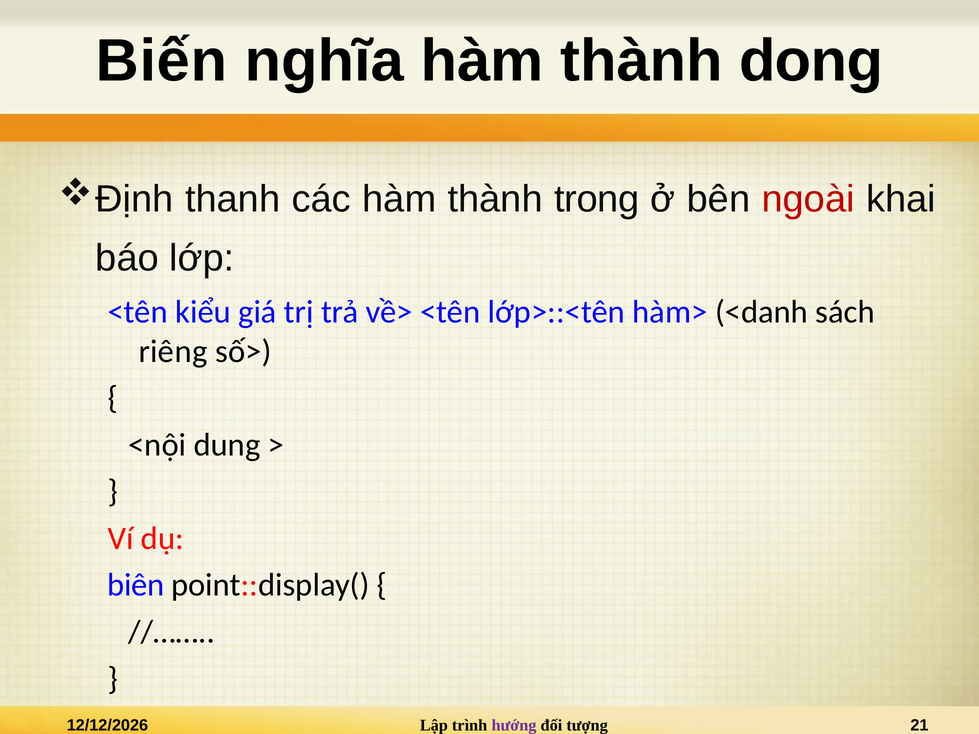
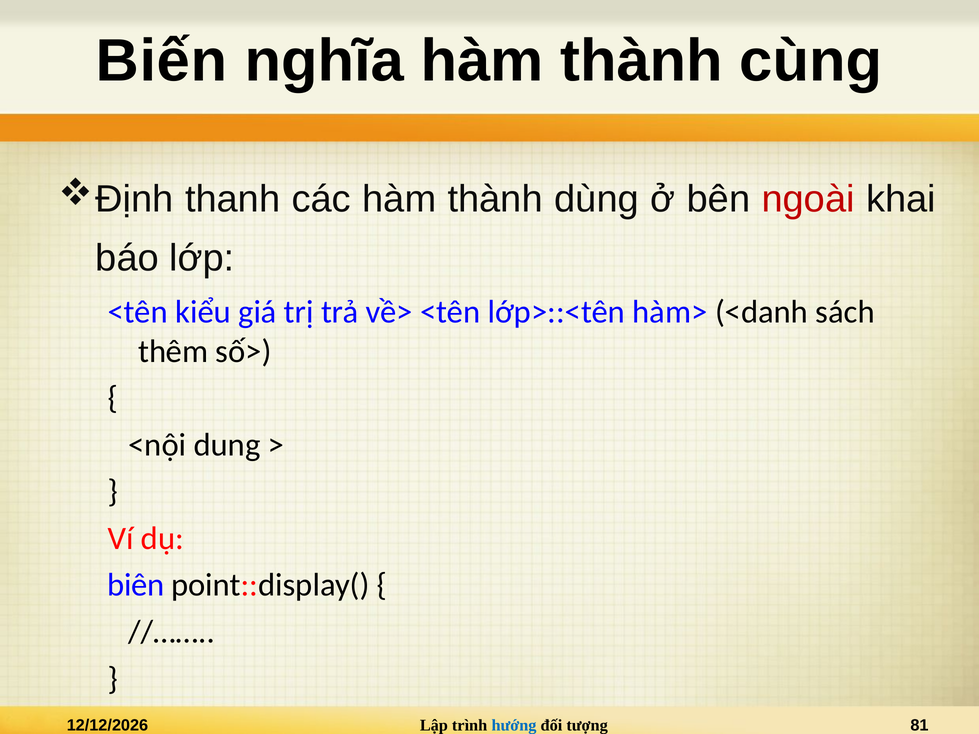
dong: dong -> cùng
trong: trong -> dùng
riêng: riêng -> thêm
hướng colour: purple -> blue
21: 21 -> 81
